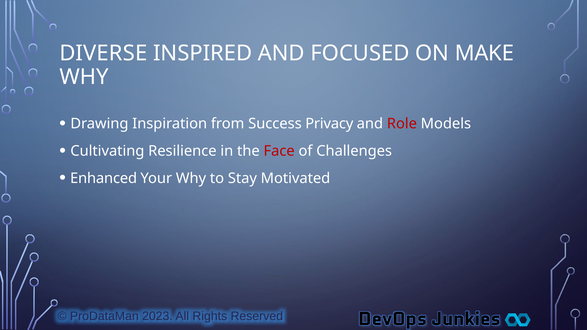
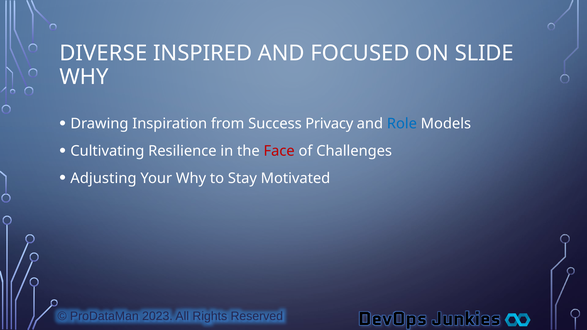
MAKE: MAKE -> SLIDE
Role colour: red -> blue
Enhanced: Enhanced -> Adjusting
